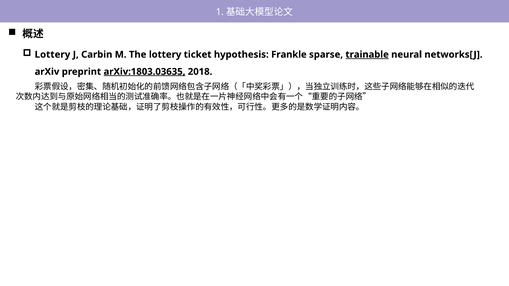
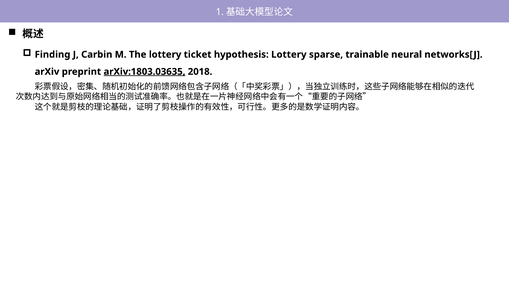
Lottery at (52, 55): Lottery -> Finding
hypothesis Frankle: Frankle -> Lottery
trainable underline: present -> none
